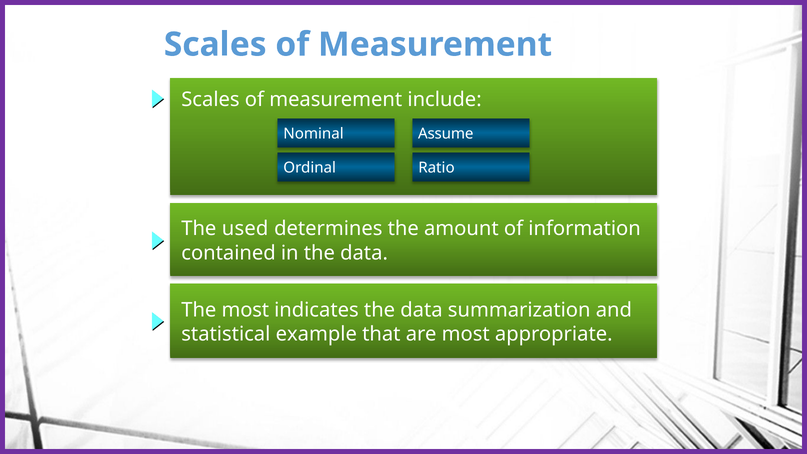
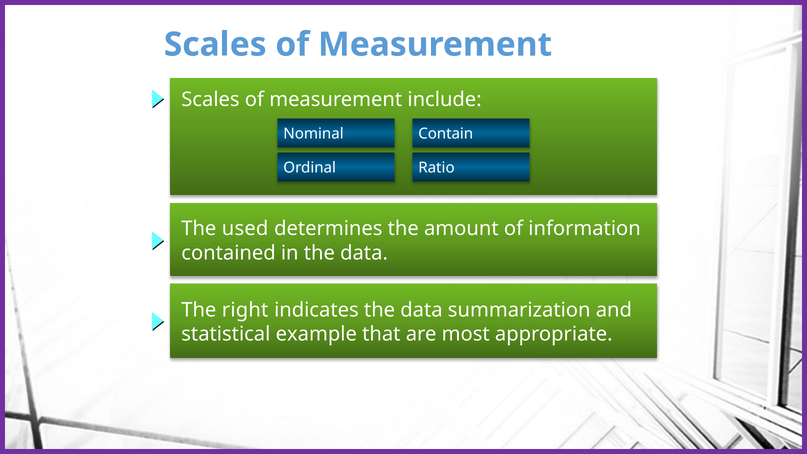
Assume: Assume -> Contain
The most: most -> right
